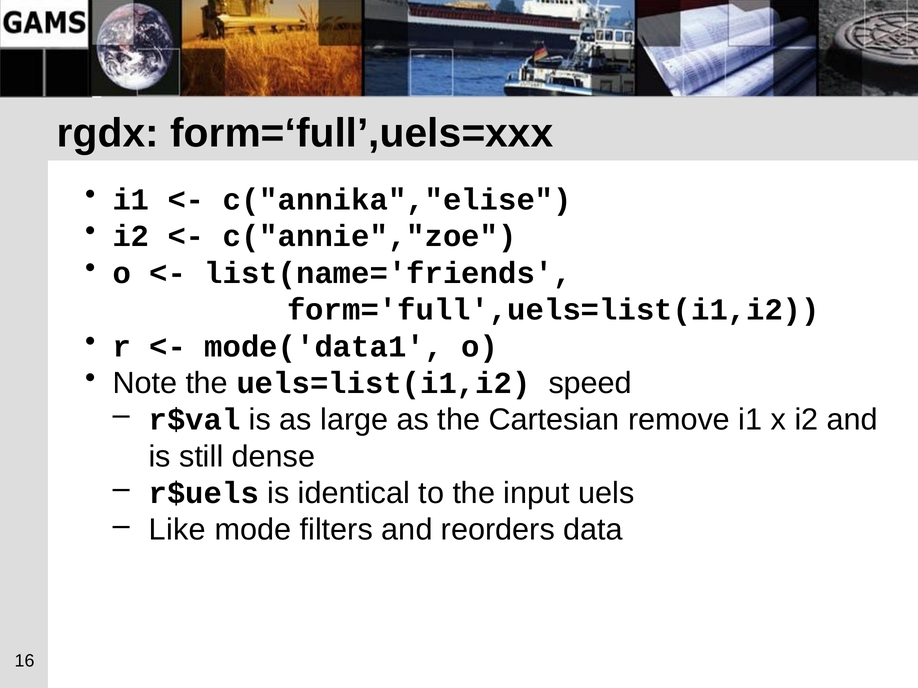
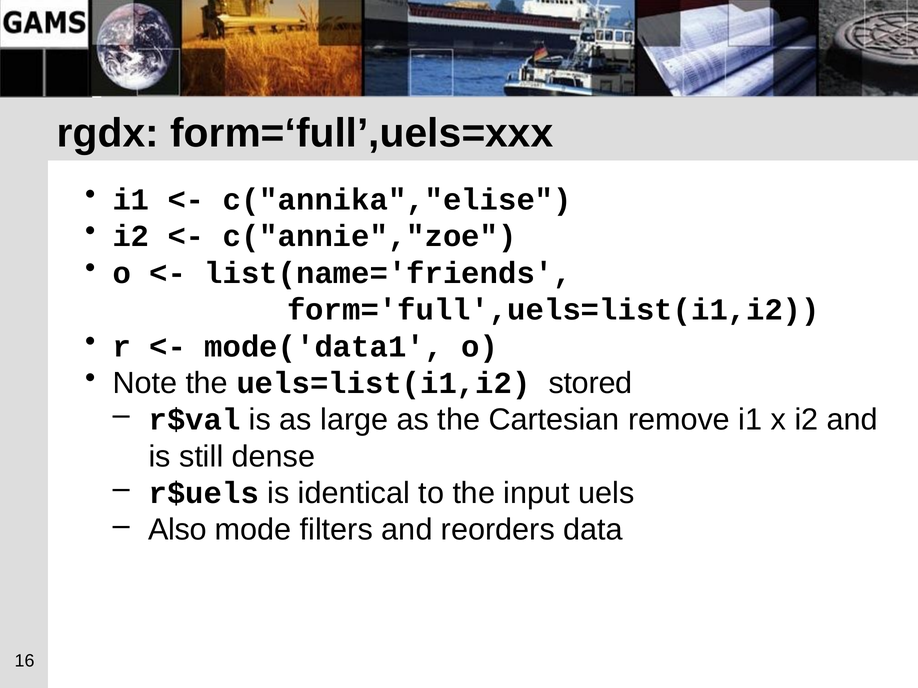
speed: speed -> stored
Like: Like -> Also
